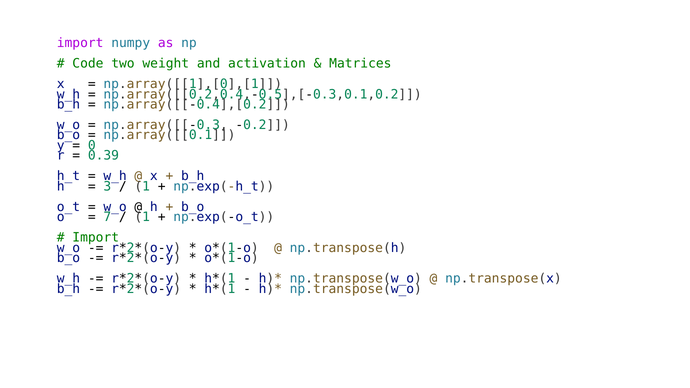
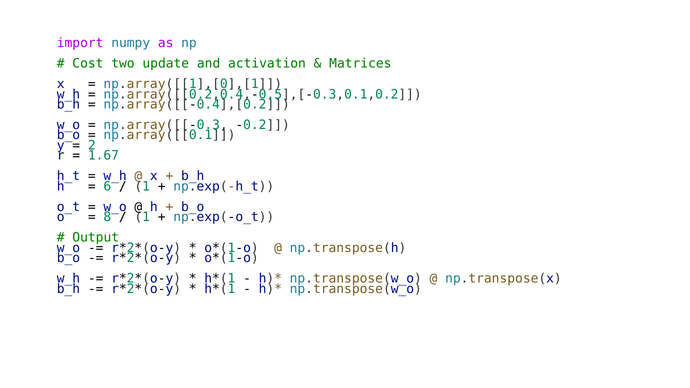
Code: Code -> Cost
weight: weight -> update
0: 0 -> 2
0.39: 0.39 -> 1.67
3: 3 -> 6
7: 7 -> 8
Import at (96, 238): Import -> Output
